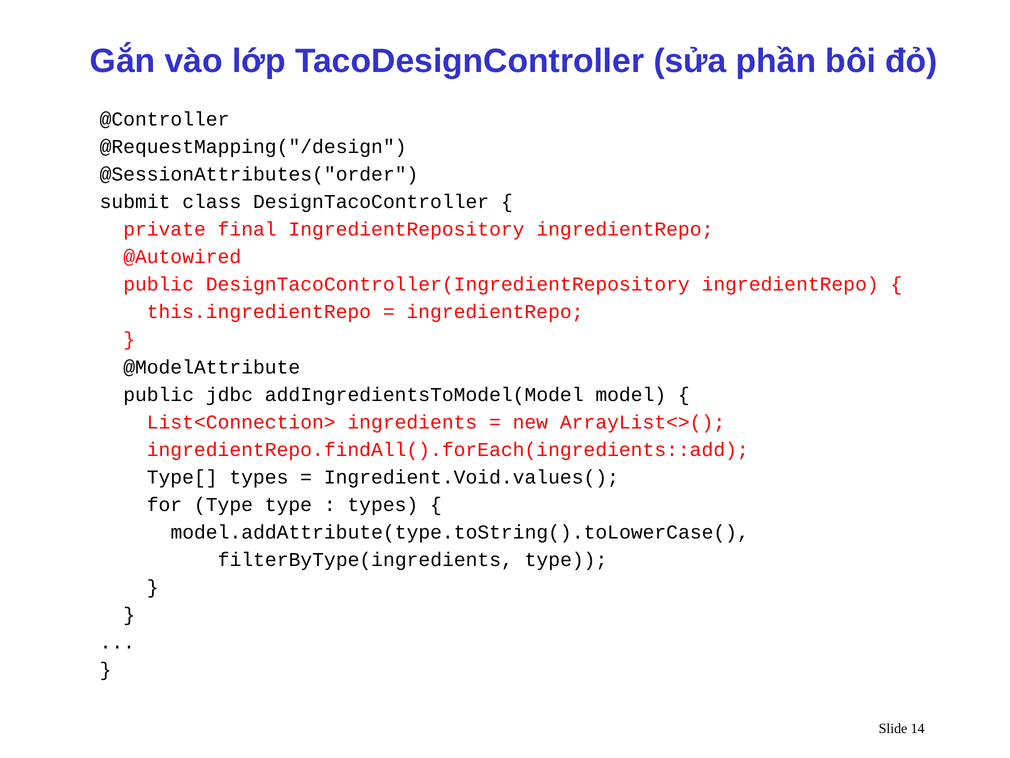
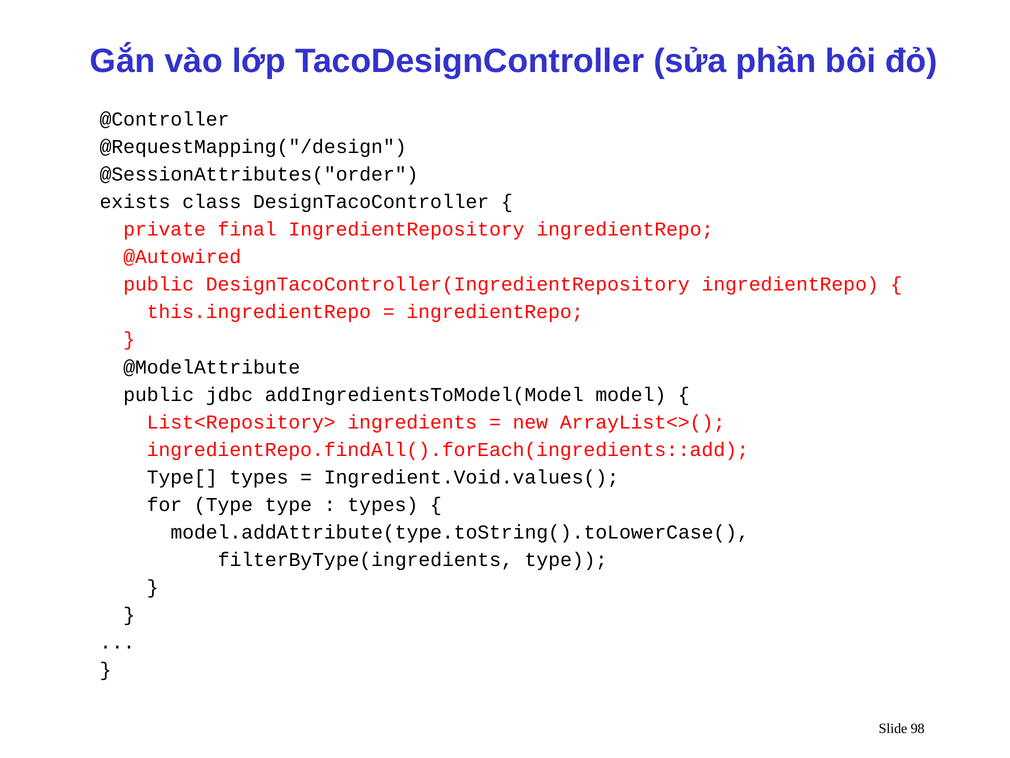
submit: submit -> exists
List<Connection>: List<Connection> -> List<Repository>
14: 14 -> 98
